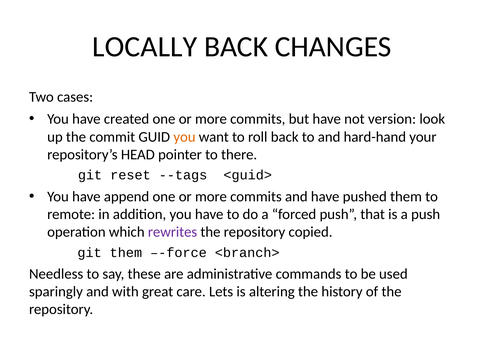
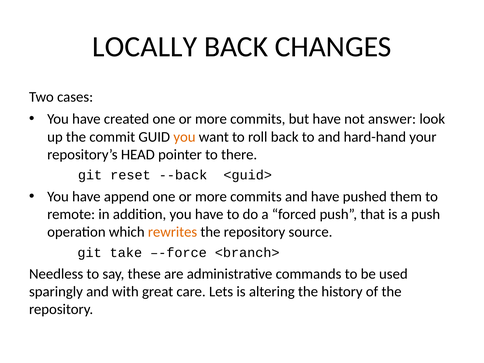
version: version -> answer
--tags: --tags -> --back
rewrites colour: purple -> orange
copied: copied -> source
git them: them -> take
